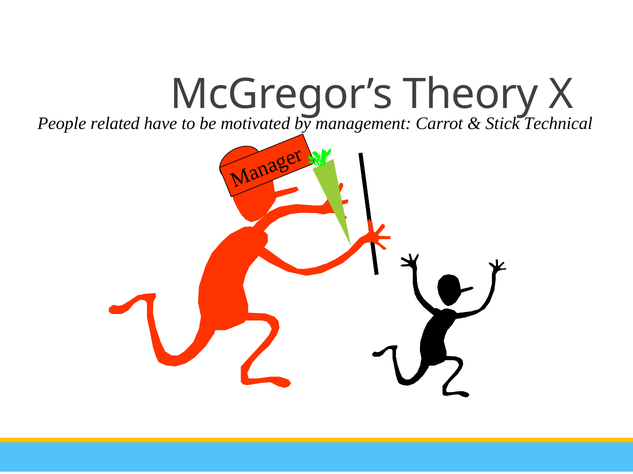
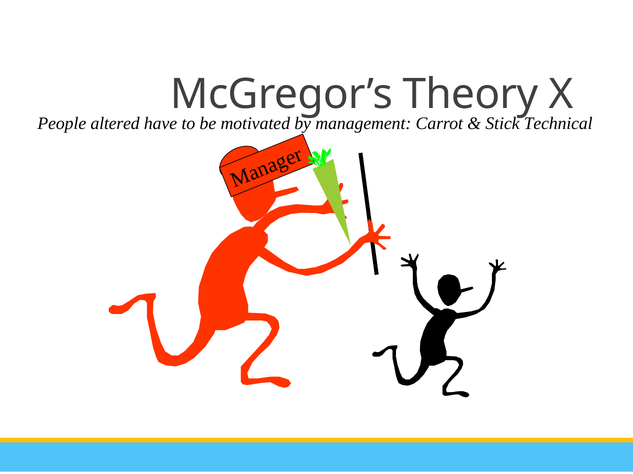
related: related -> altered
